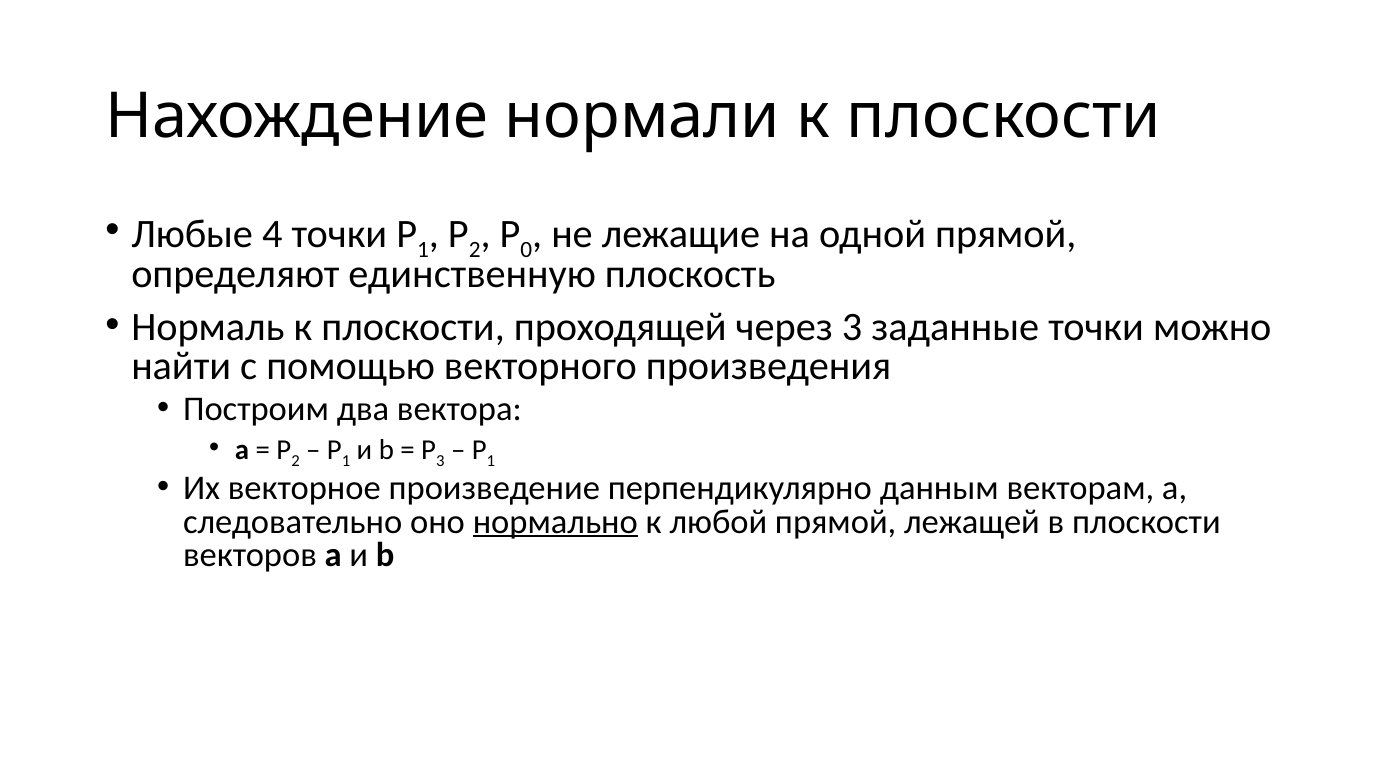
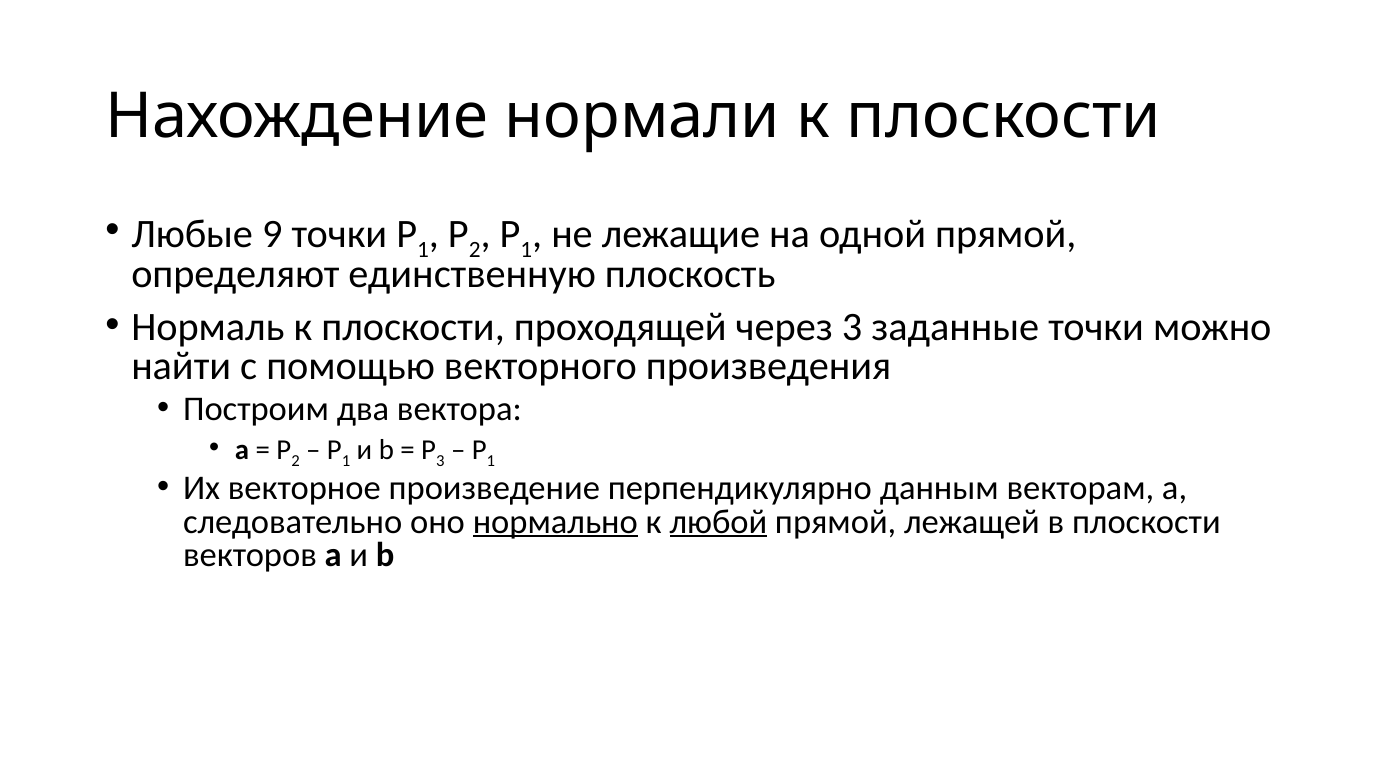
4: 4 -> 9
0 at (526, 250): 0 -> 1
любой underline: none -> present
